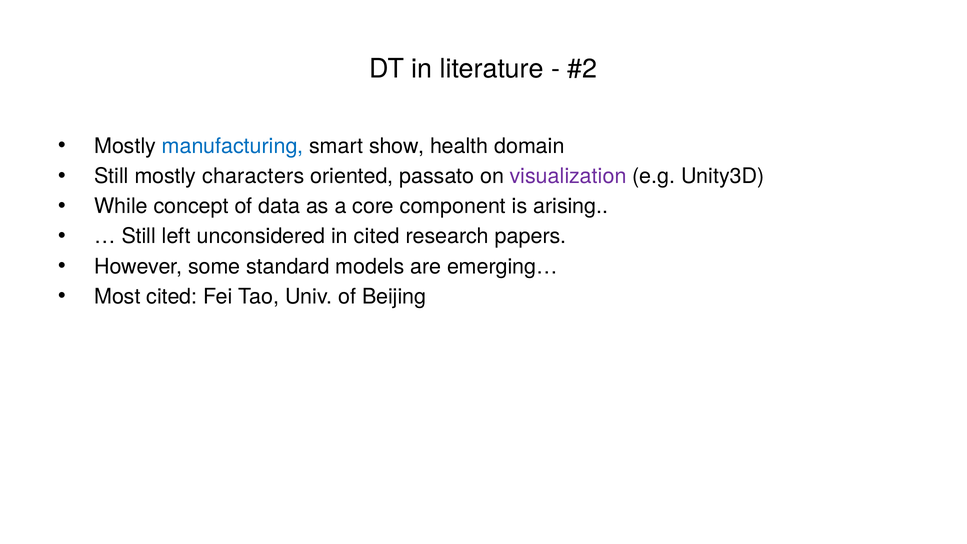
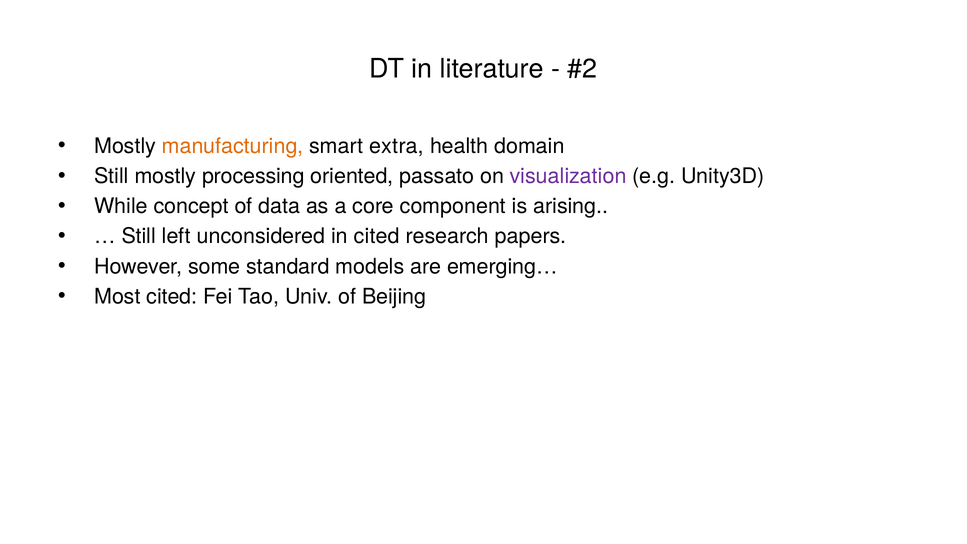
manufacturing colour: blue -> orange
show: show -> extra
characters: characters -> processing
